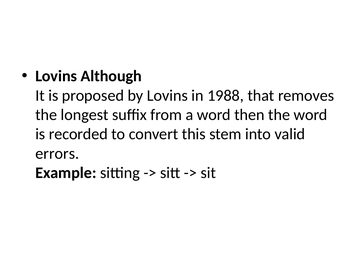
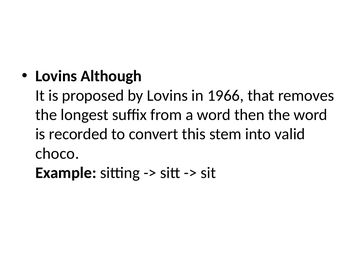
1988: 1988 -> 1966
errors: errors -> choco
